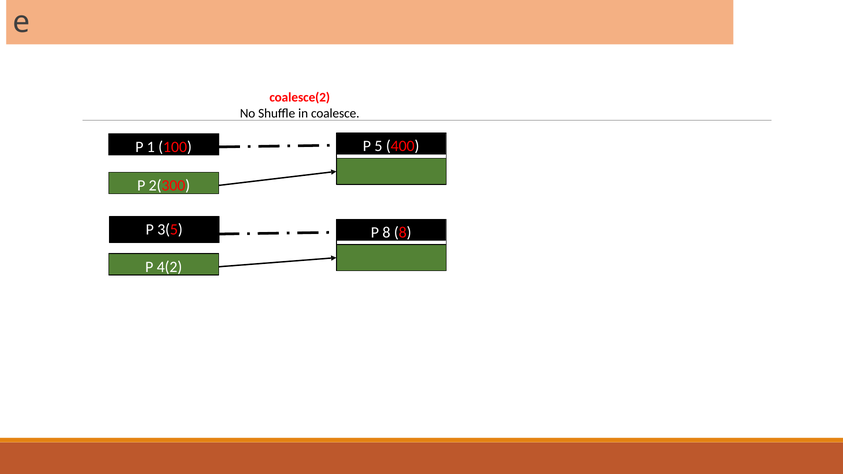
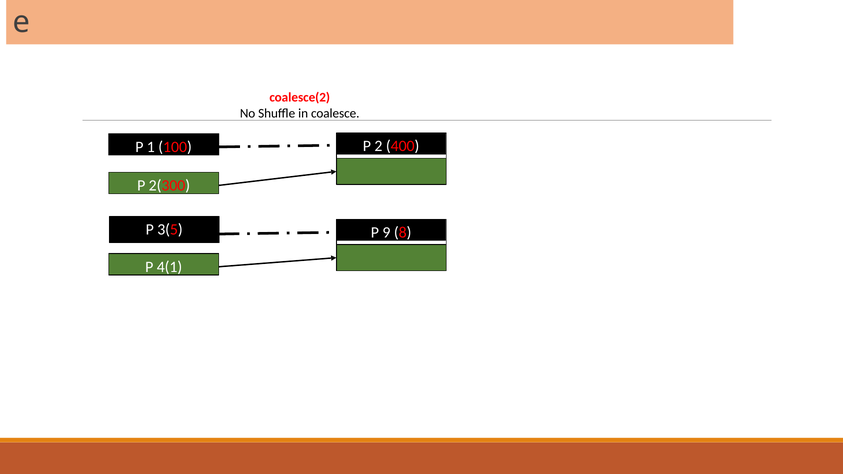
5: 5 -> 2
P 8: 8 -> 9
4(2: 4(2 -> 4(1
